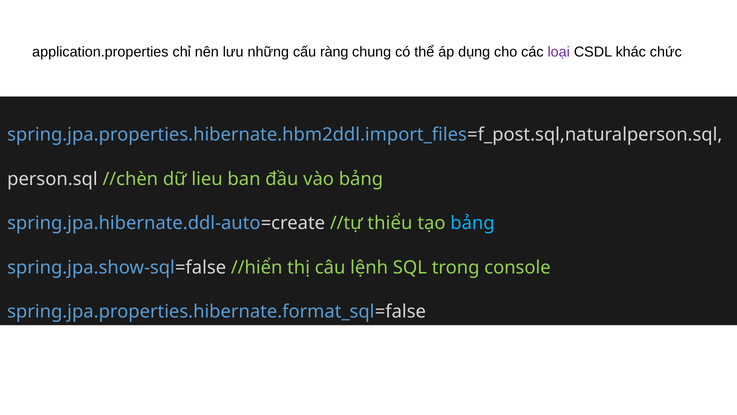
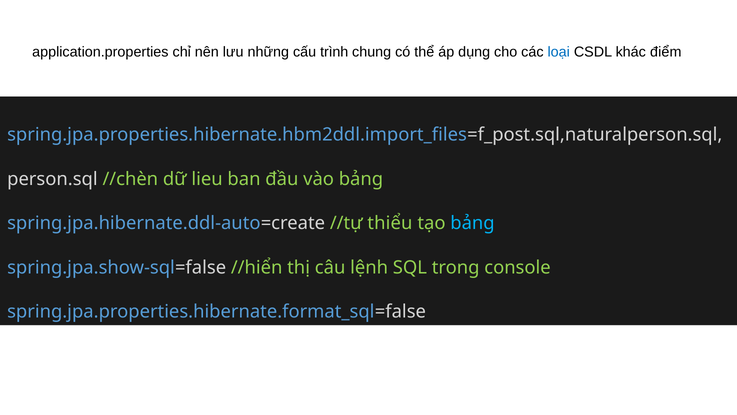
ràng: ràng -> trình
loại colour: purple -> blue
chức: chức -> điểm
